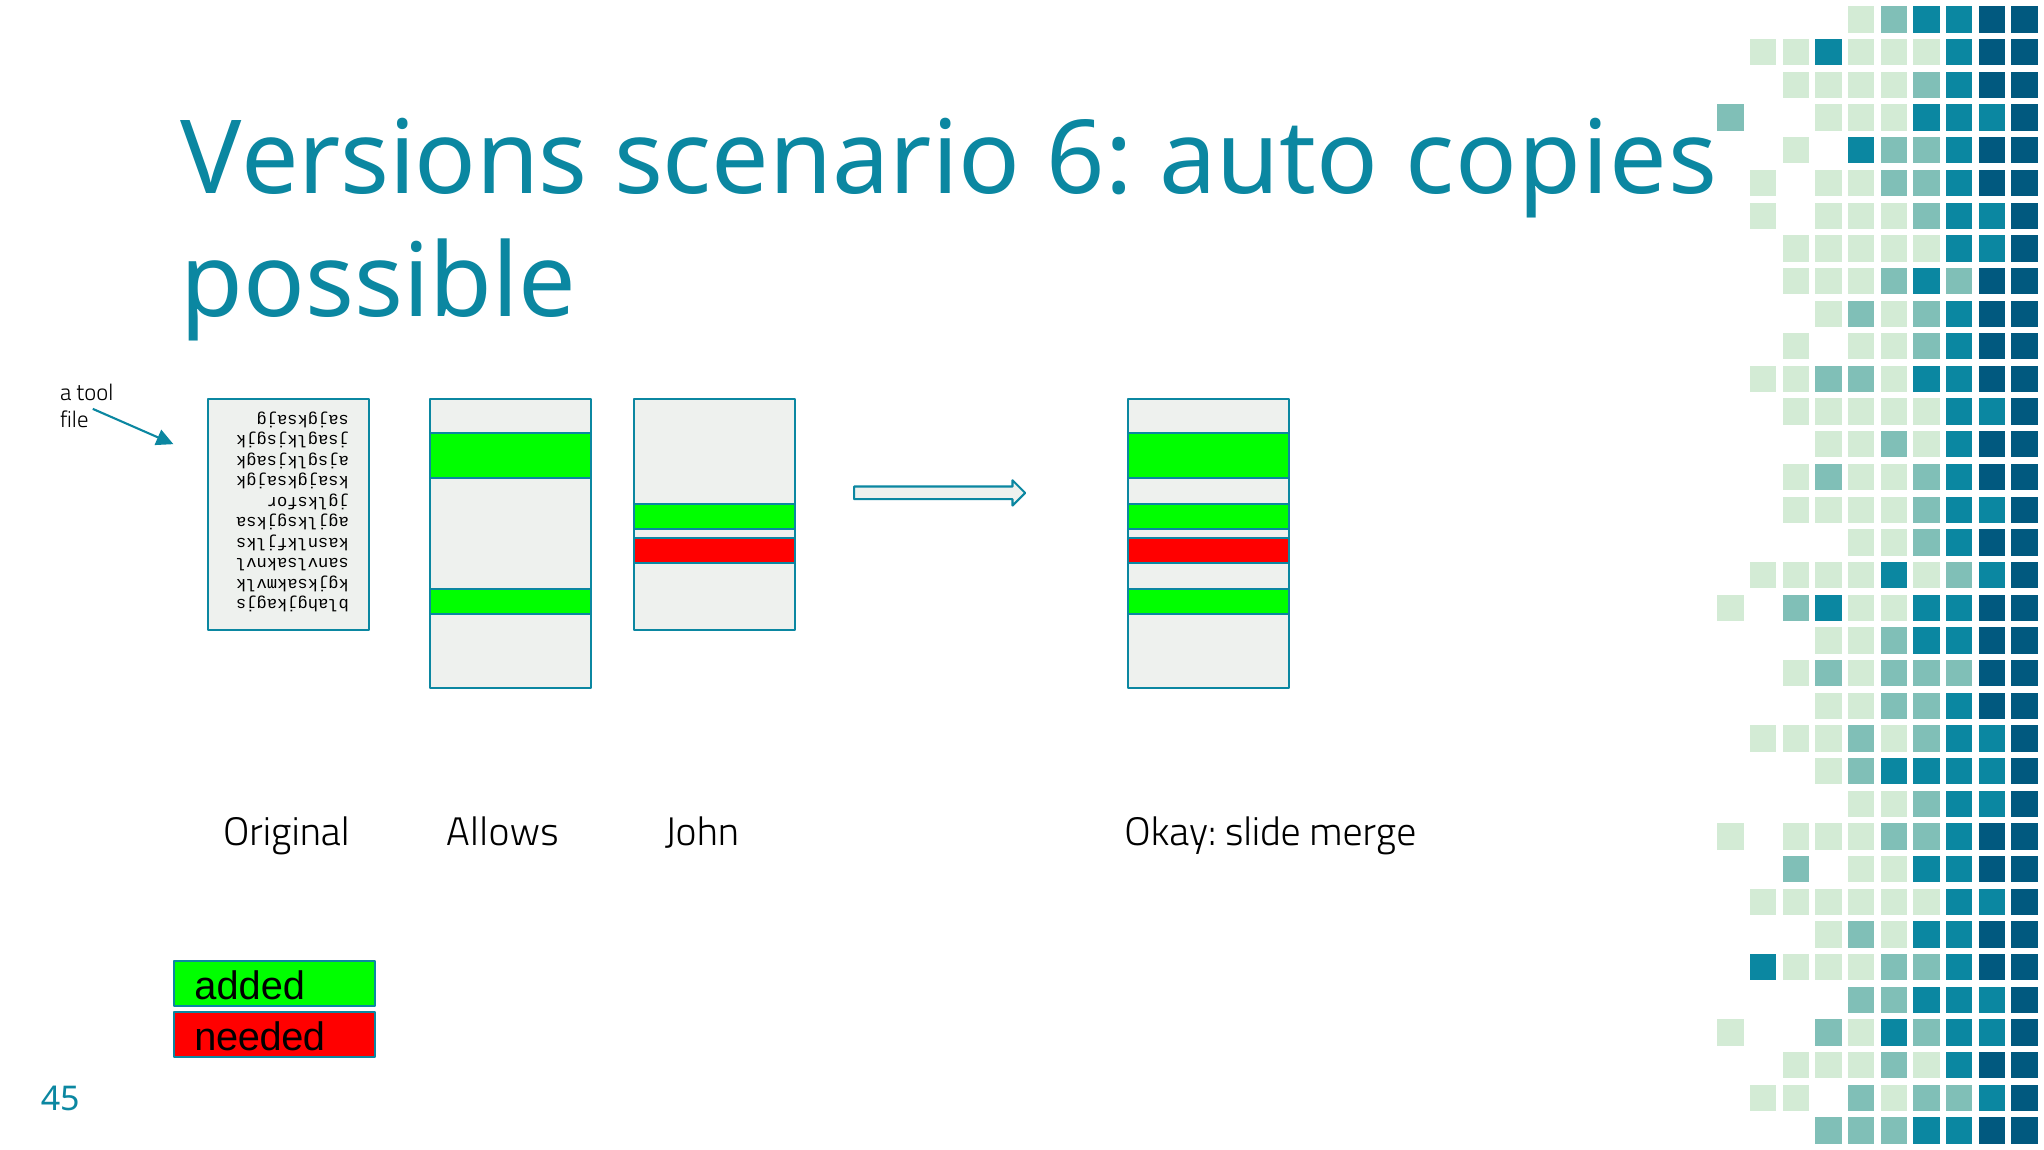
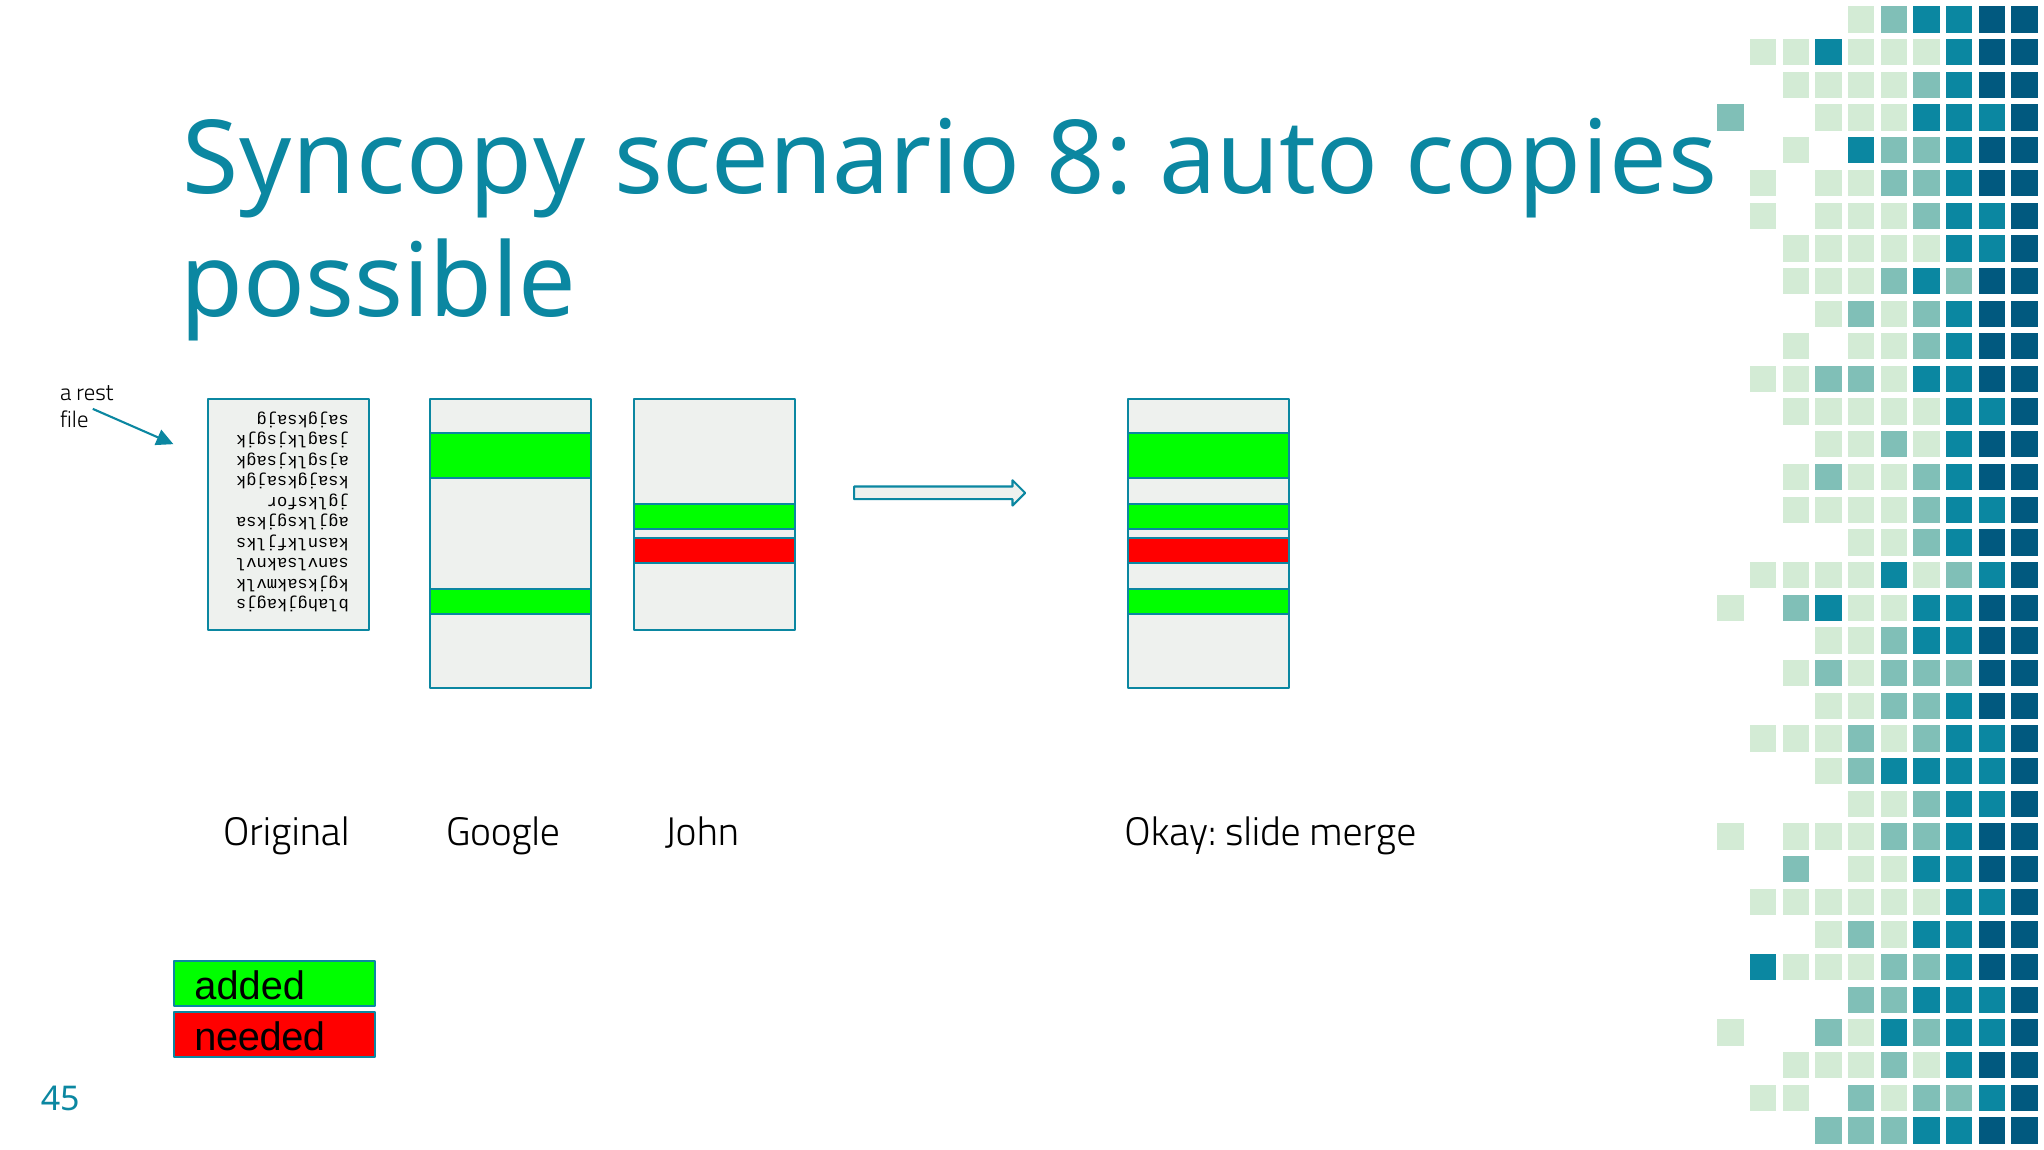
Versions: Versions -> Syncopy
6: 6 -> 8
tool: tool -> rest
Allows: Allows -> Google
